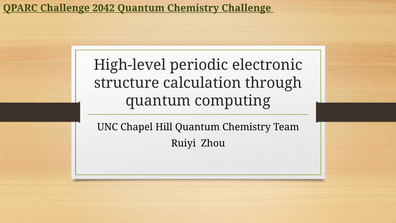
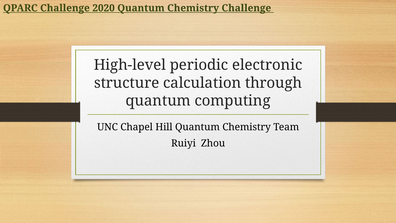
2042: 2042 -> 2020
